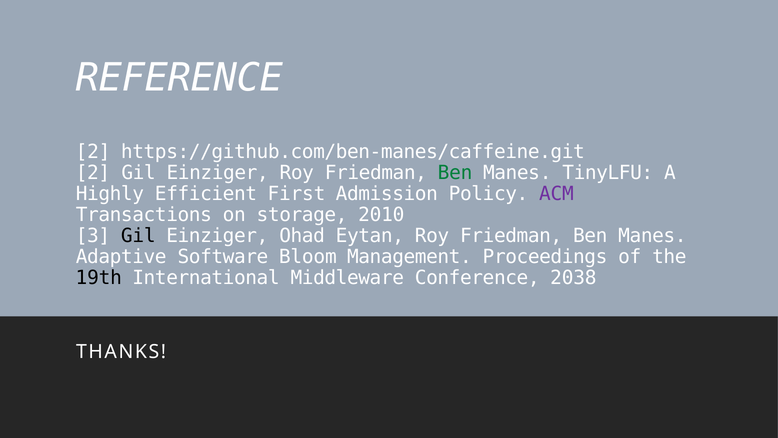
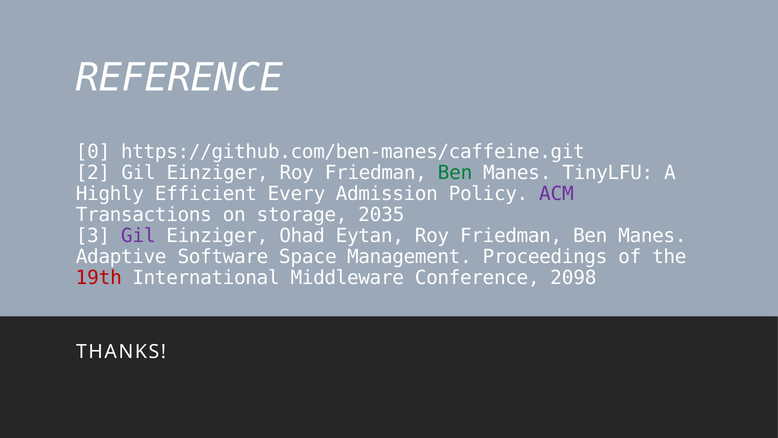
2 at (93, 152): 2 -> 0
First: First -> Every
2010: 2010 -> 2035
Gil at (138, 235) colour: black -> purple
Bloom: Bloom -> Space
19th colour: black -> red
2038: 2038 -> 2098
